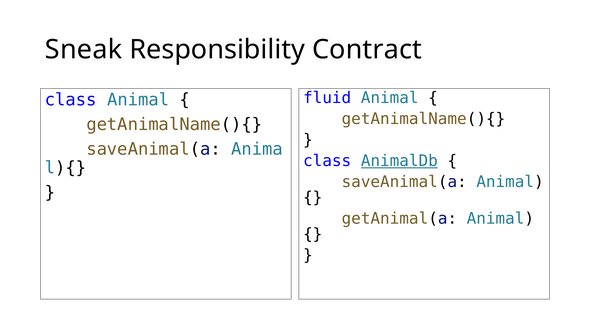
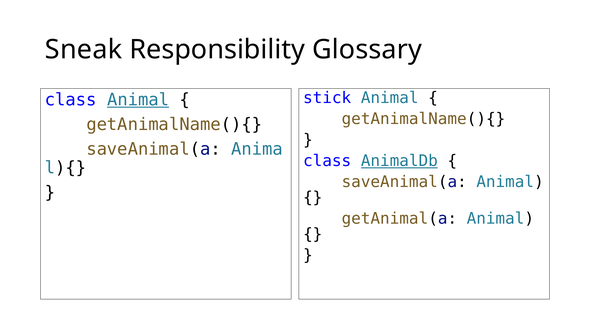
Contract: Contract -> Glossary
fluid: fluid -> stick
Animal at (138, 100) underline: none -> present
